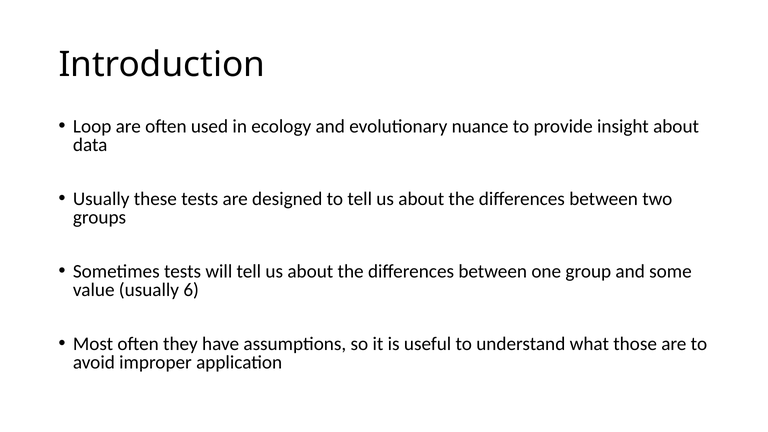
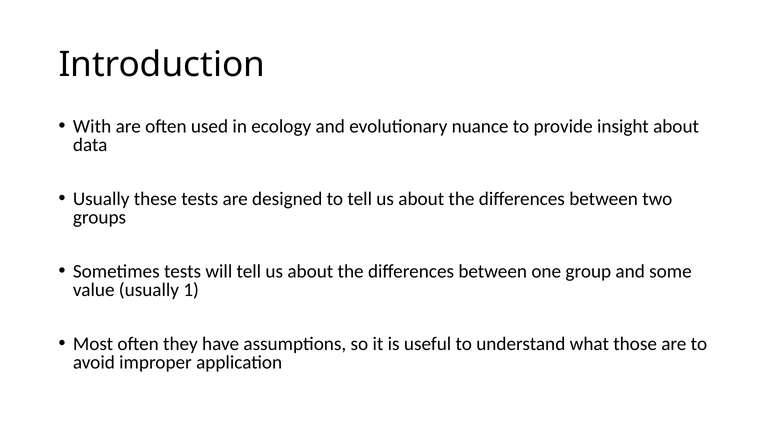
Loop: Loop -> With
6: 6 -> 1
